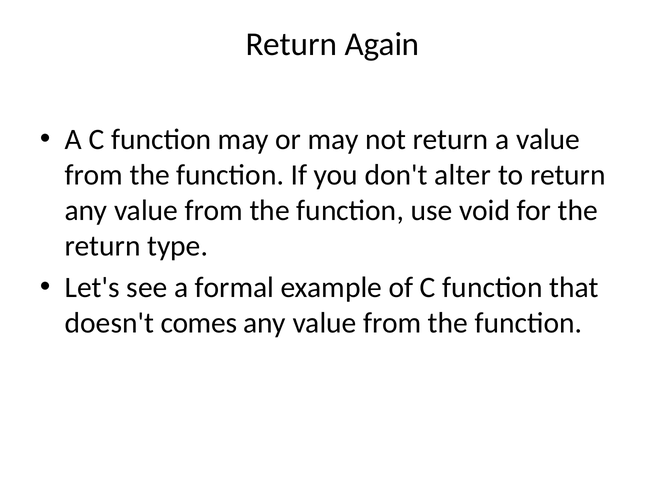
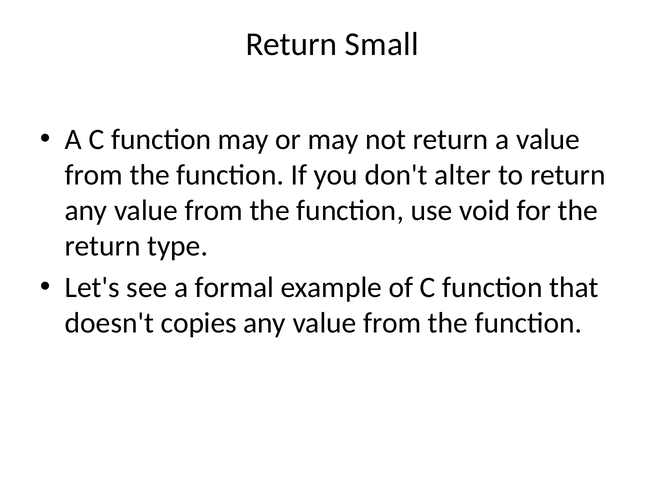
Again: Again -> Small
comes: comes -> copies
